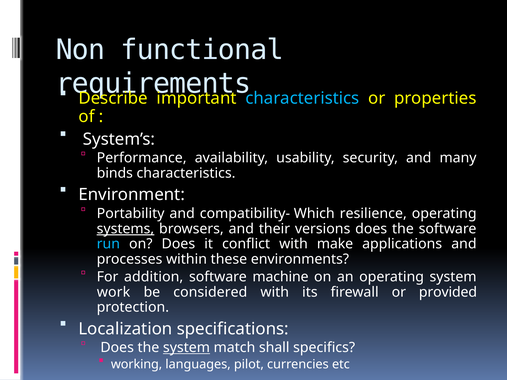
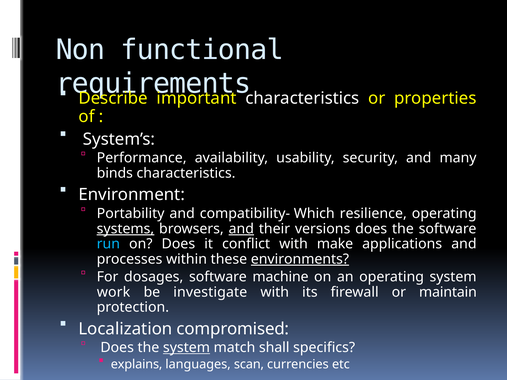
characteristics at (302, 98) colour: light blue -> white
and at (241, 229) underline: none -> present
environments underline: none -> present
addition: addition -> dosages
considered: considered -> investigate
provided: provided -> maintain
specifications: specifications -> compromised
working: working -> explains
pilot: pilot -> scan
